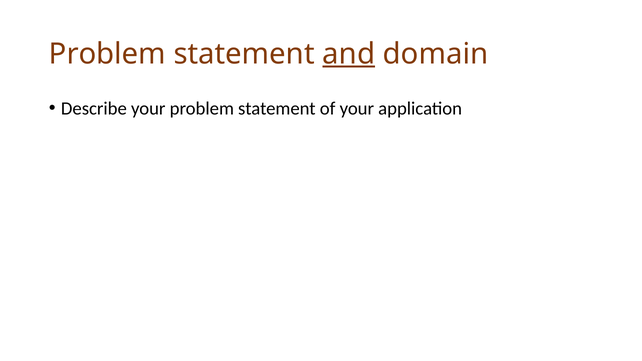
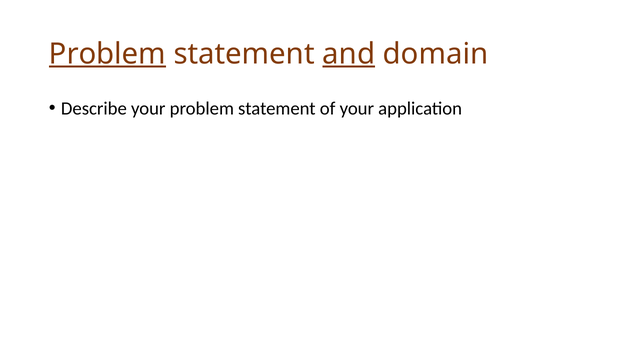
Problem at (107, 54) underline: none -> present
